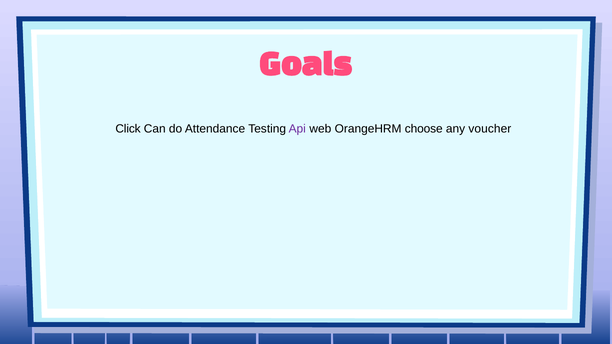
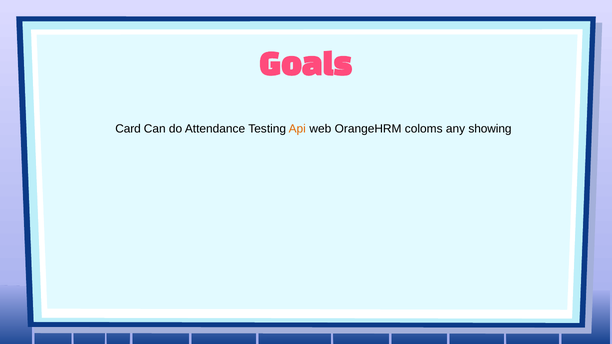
Click: Click -> Card
Api colour: purple -> orange
choose: choose -> coloms
voucher: voucher -> showing
